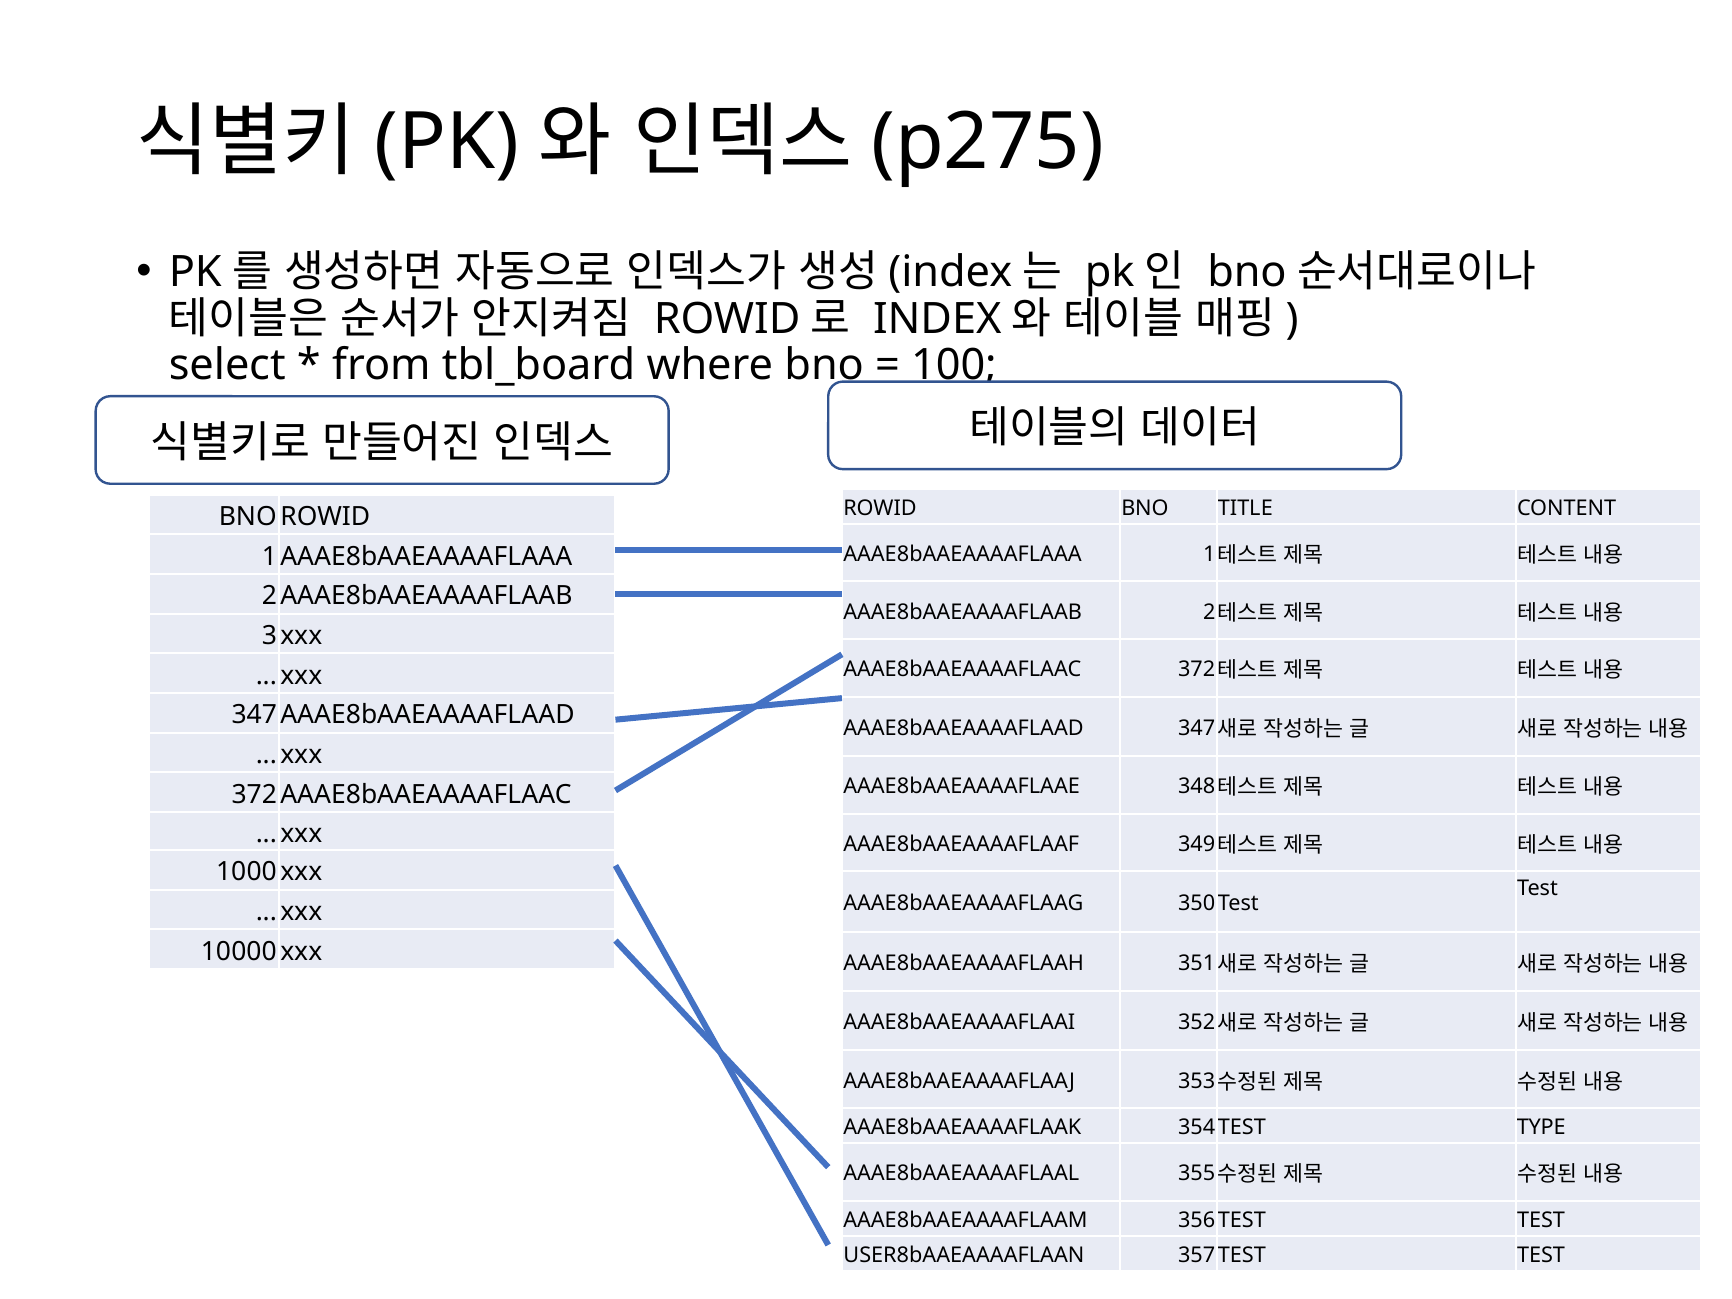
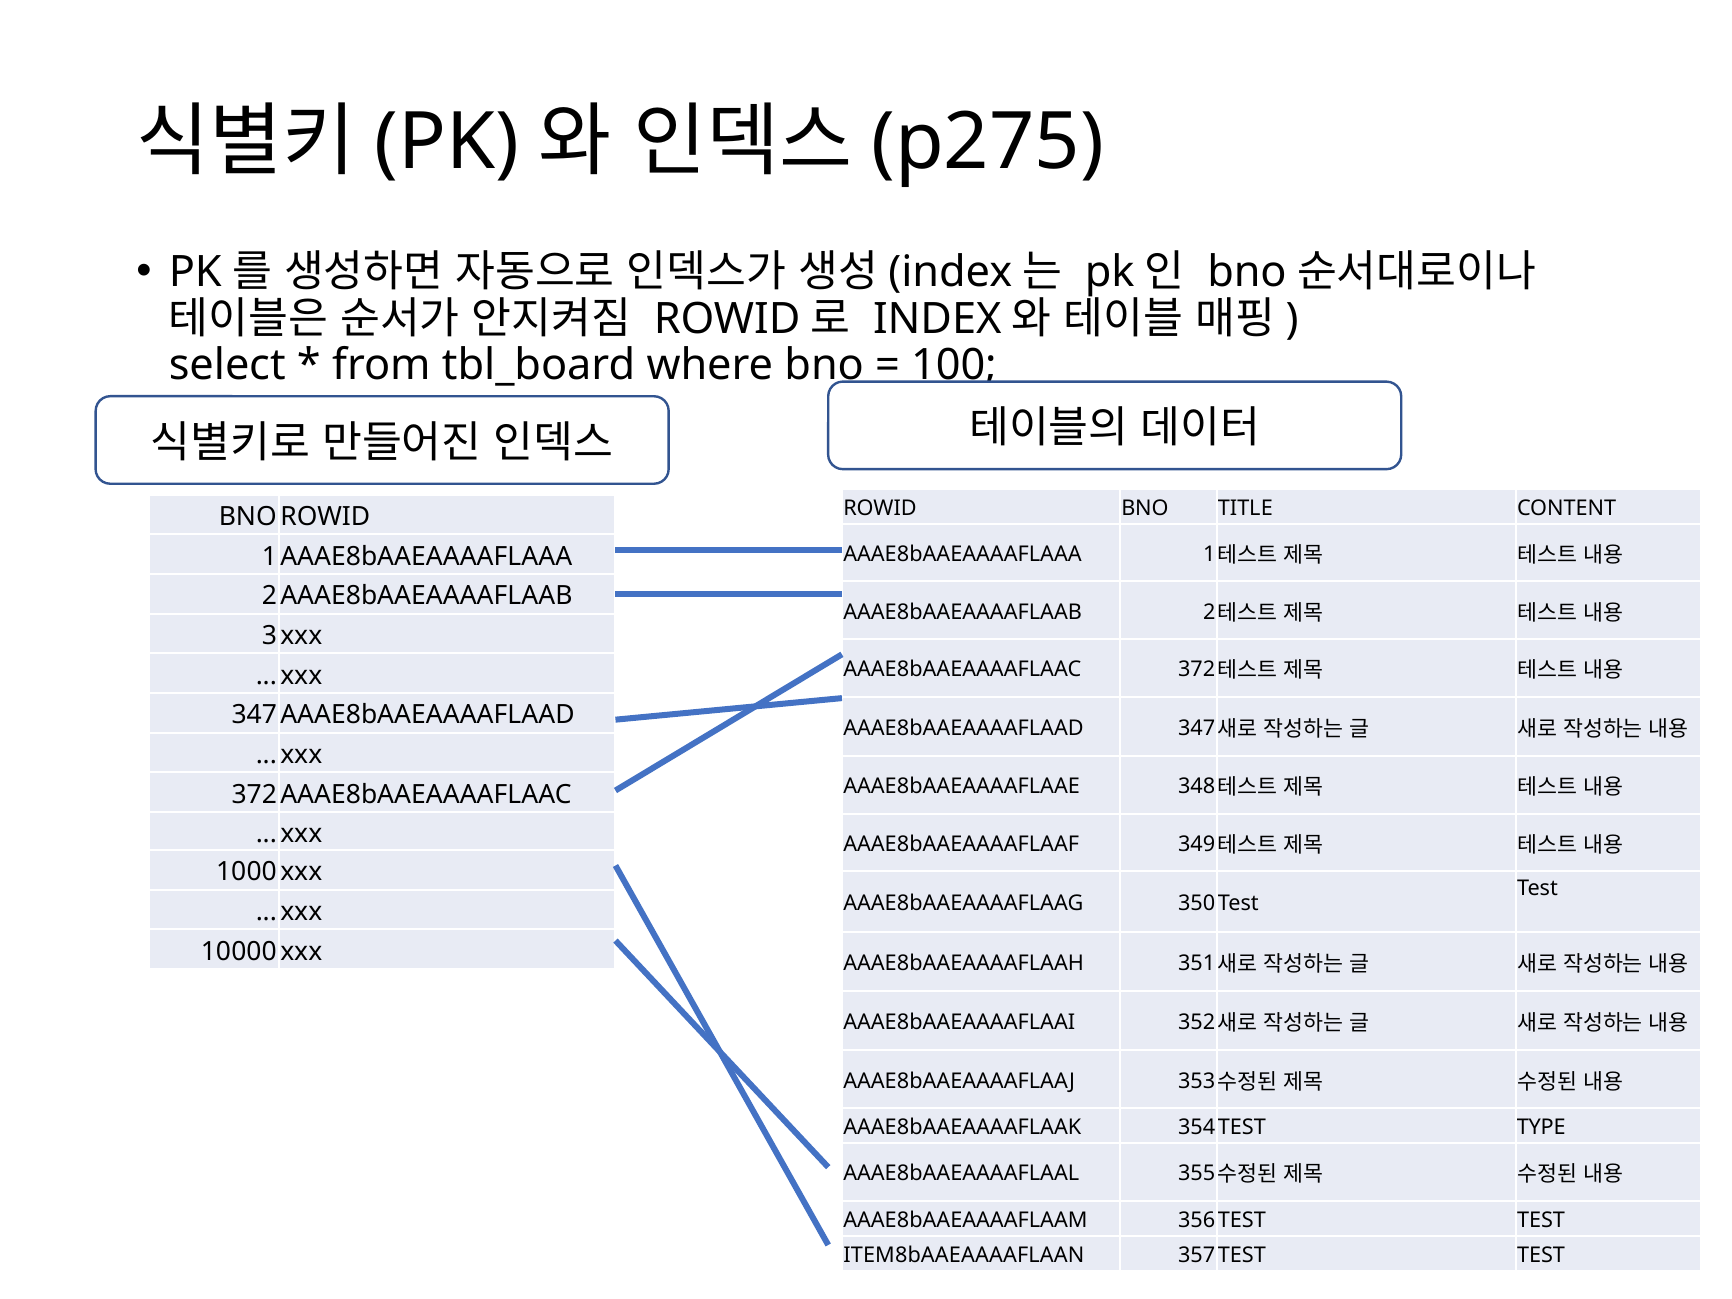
USER8bAAEAAAAFLAAN: USER8bAAEAAAAFLAAN -> ITEM8bAAEAAAAFLAAN
